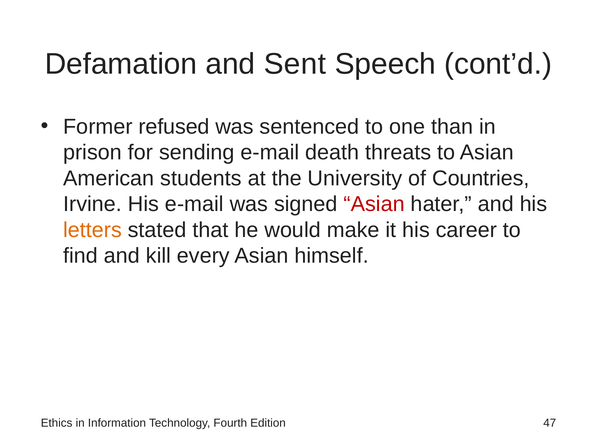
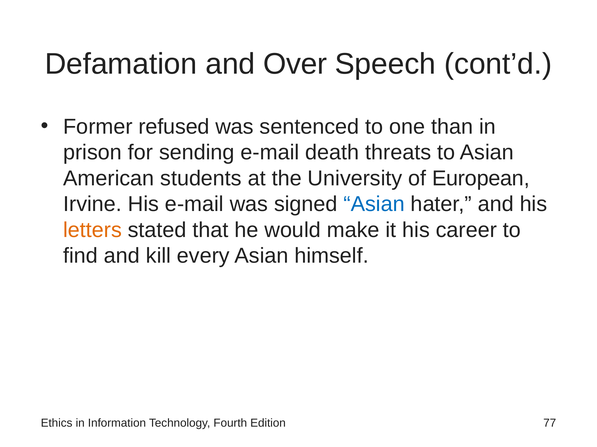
Sent: Sent -> Over
Countries: Countries -> European
Asian at (374, 204) colour: red -> blue
47: 47 -> 77
